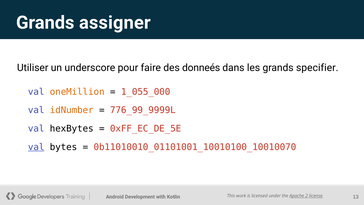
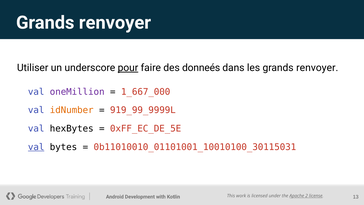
assigner at (115, 23): assigner -> renvoyer
pour underline: none -> present
les grands specifier: specifier -> renvoyer
oneMillion colour: orange -> purple
1_055_000: 1_055_000 -> 1_667_000
776_99_9999L: 776_99_9999L -> 919_99_9999L
0b11010010_01101001_10010100_10010070: 0b11010010_01101001_10010100_10010070 -> 0b11010010_01101001_10010100_30115031
